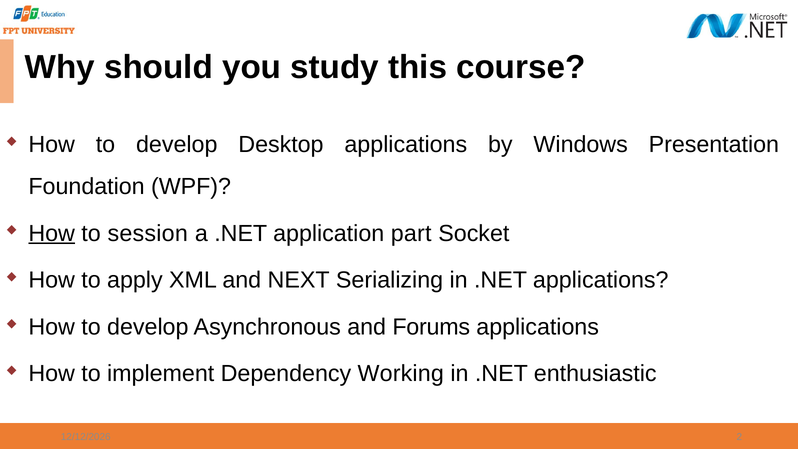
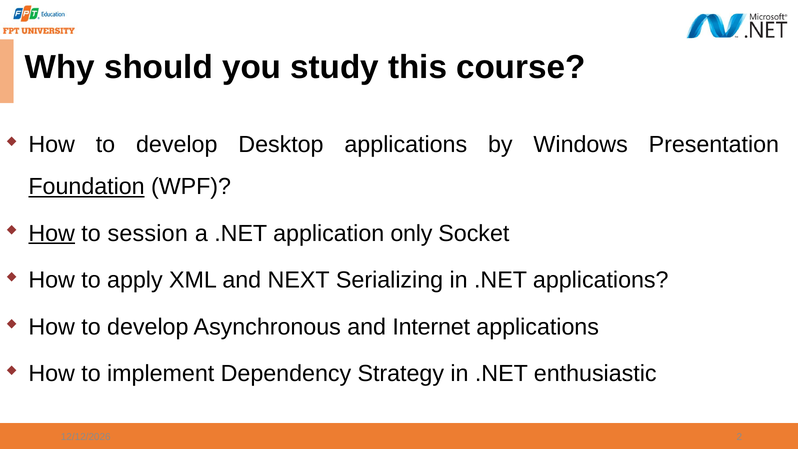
Foundation underline: none -> present
part: part -> only
Forums: Forums -> Internet
Working: Working -> Strategy
